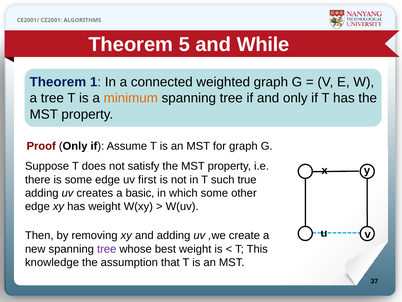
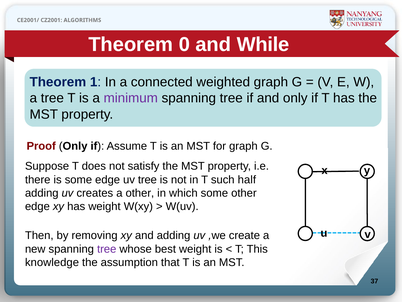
5: 5 -> 0
minimum colour: orange -> purple
uv first: first -> tree
true: true -> half
a basic: basic -> other
